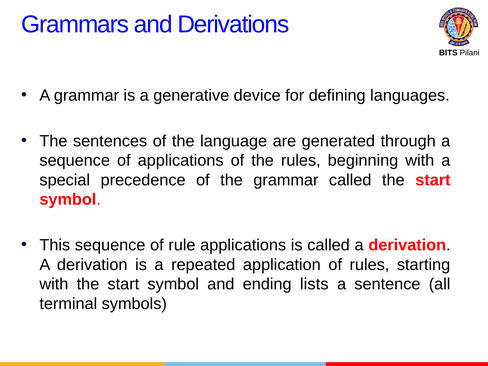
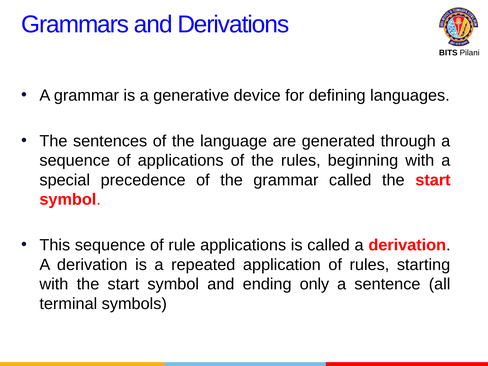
lists: lists -> only
